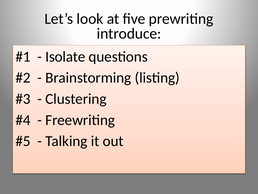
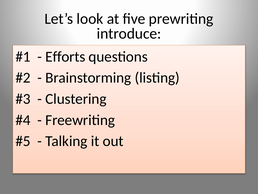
Isolate: Isolate -> Efforts
